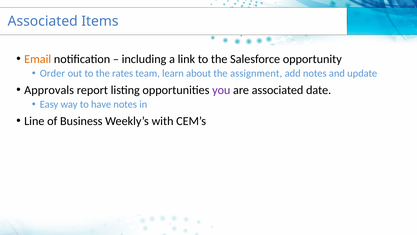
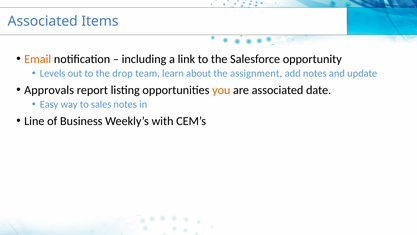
Order: Order -> Levels
rates: rates -> drop
you colour: purple -> orange
have: have -> sales
